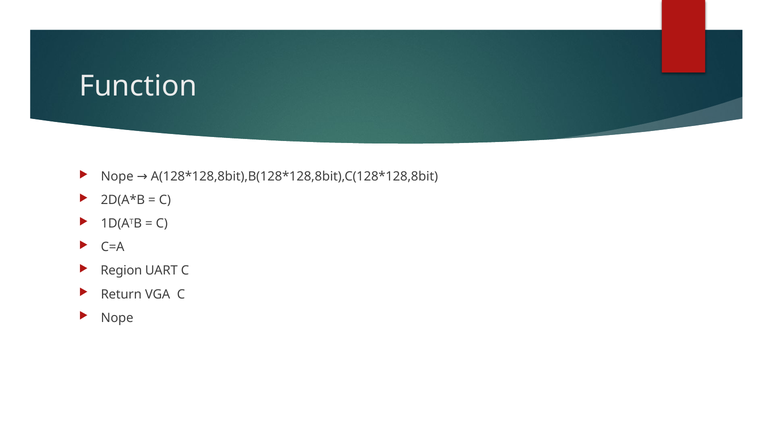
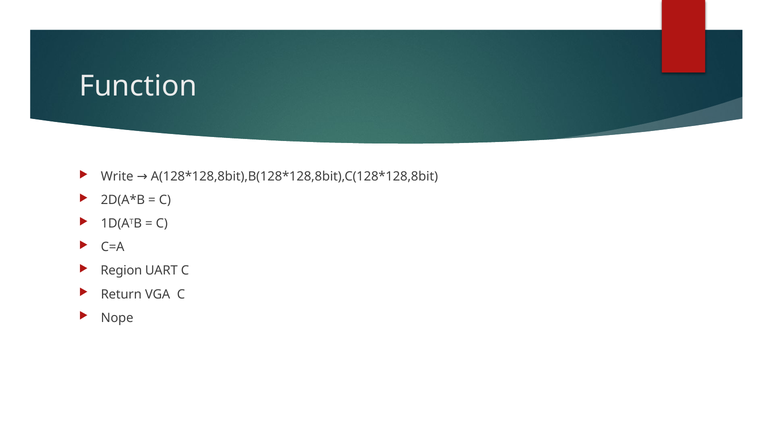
Nope at (117, 177): Nope -> Write
